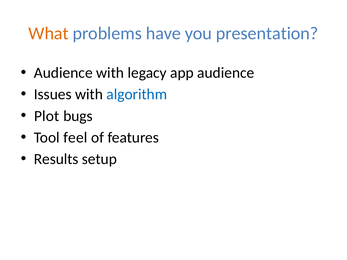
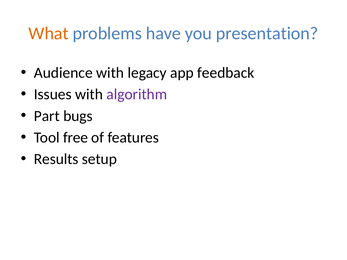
app audience: audience -> feedback
algorithm colour: blue -> purple
Plot: Plot -> Part
feel: feel -> free
